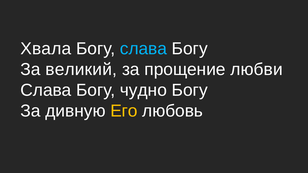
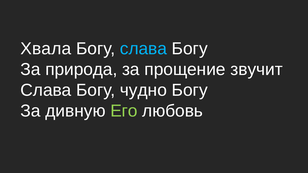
великий: великий -> природа
любви: любви -> звучит
Его colour: yellow -> light green
